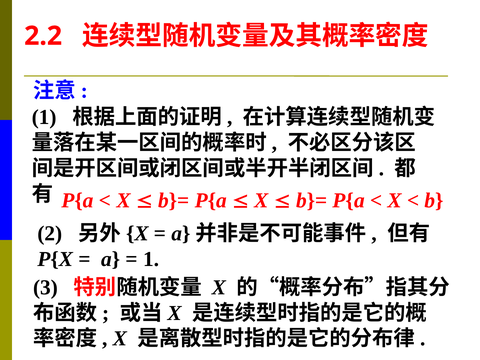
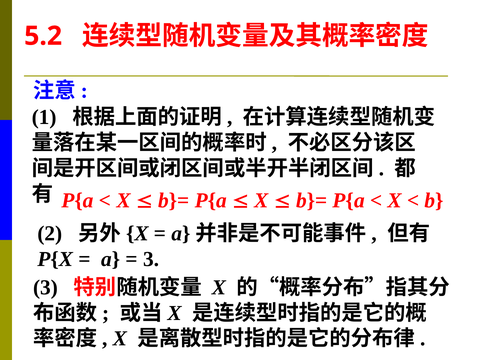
2.2: 2.2 -> 5.2
1 at (151, 259): 1 -> 3
